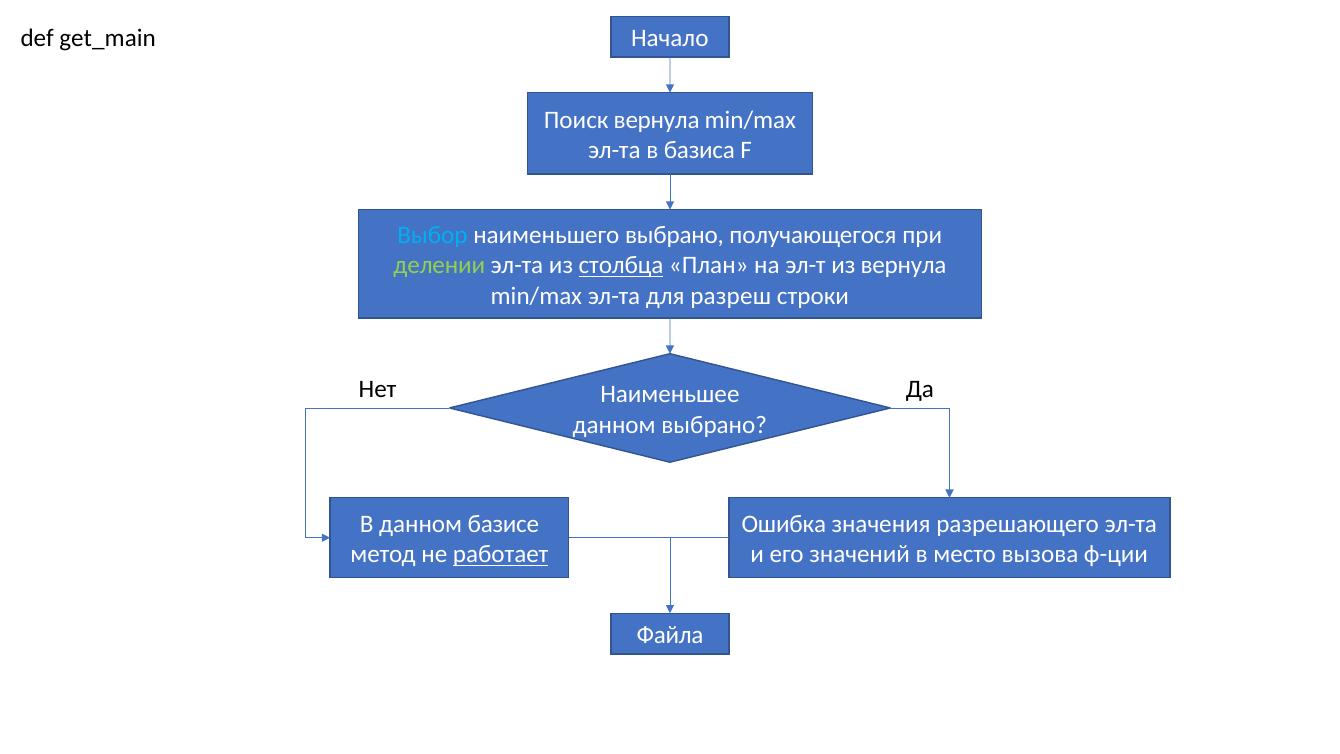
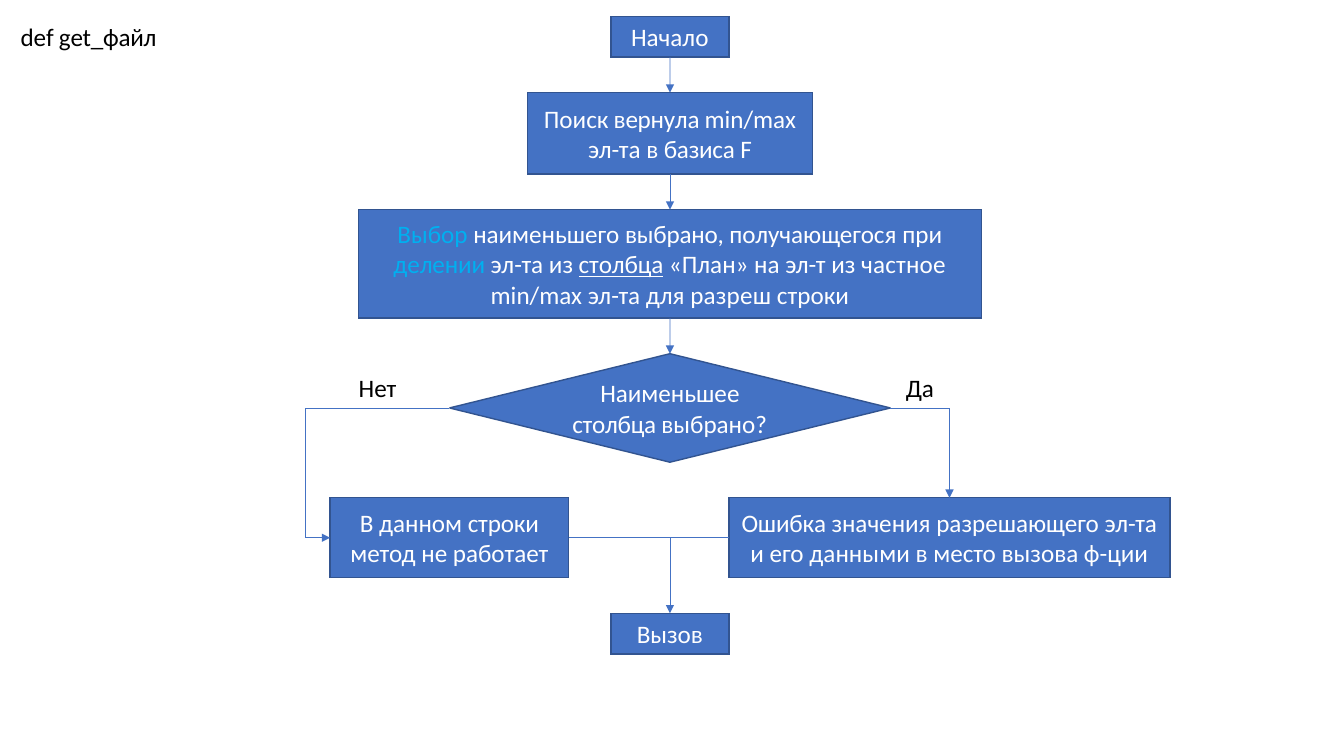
get_main: get_main -> get_файл
делении colour: light green -> light blue
из вернула: вернула -> частное
данном at (614, 425): данном -> столбца
данном базисе: базисе -> строки
работает underline: present -> none
значений: значений -> данными
Файла: Файла -> Вызов
